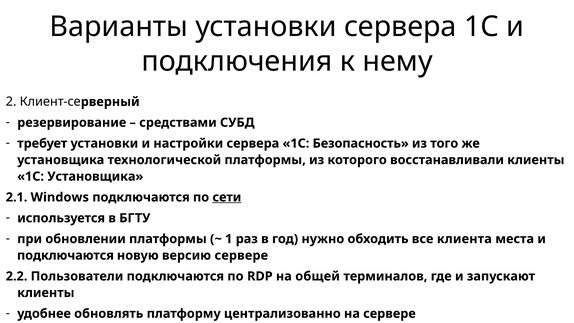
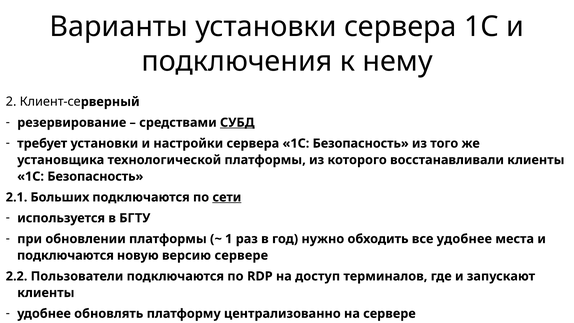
СУБД underline: none -> present
Установщика at (95, 176): Установщика -> Безопасность
Windows: Windows -> Больших
все клиента: клиента -> удобнее
общей: общей -> доступ
